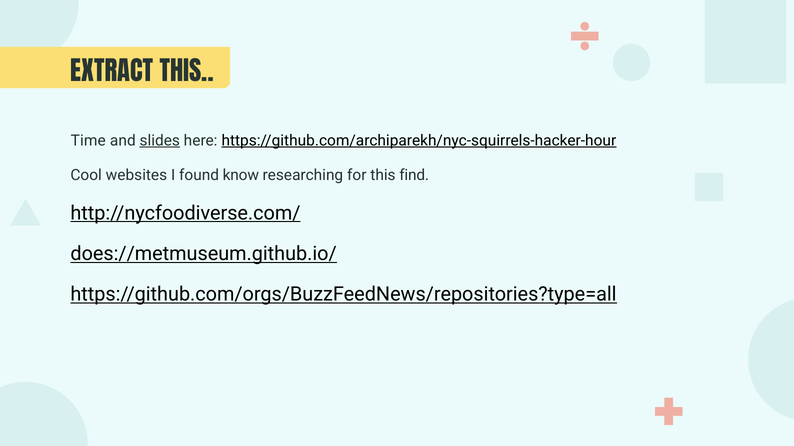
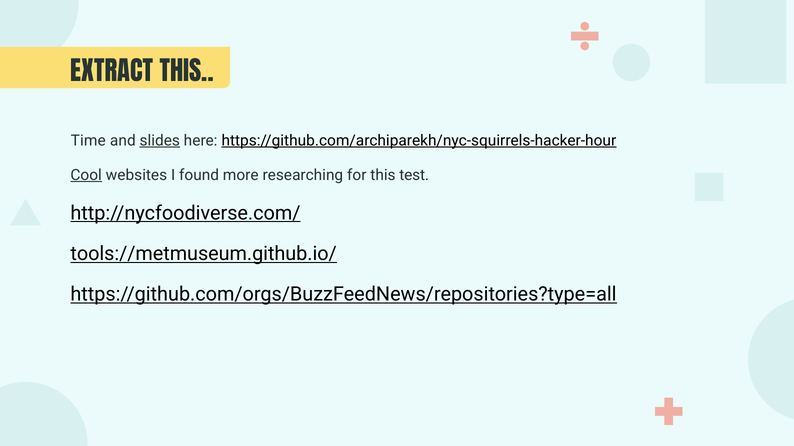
Cool underline: none -> present
know: know -> more
find: find -> test
does://metmuseum.github.io/: does://metmuseum.github.io/ -> tools://metmuseum.github.io/
